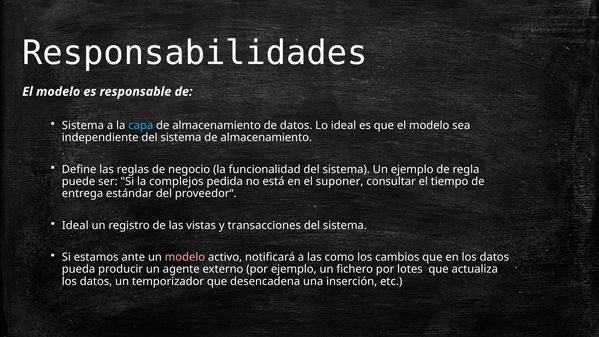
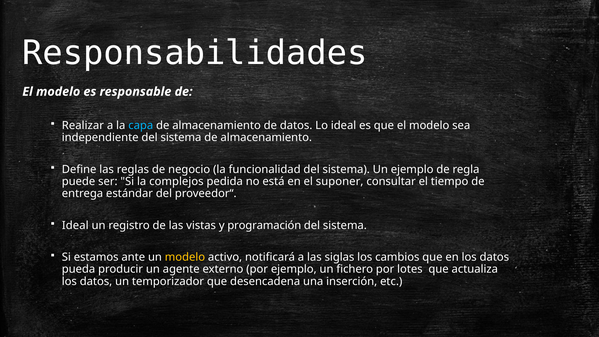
Sistema at (83, 126): Sistema -> Realizar
transacciones: transacciones -> programación
modelo at (185, 257) colour: pink -> yellow
como: como -> siglas
